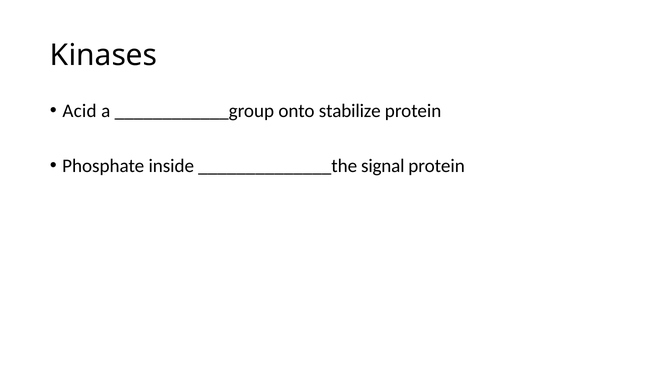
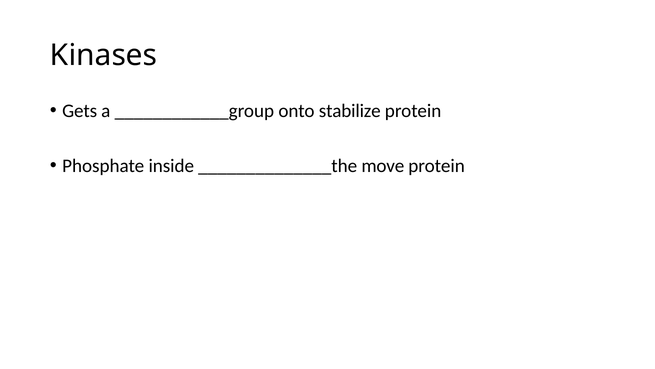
Acid: Acid -> Gets
signal: signal -> move
